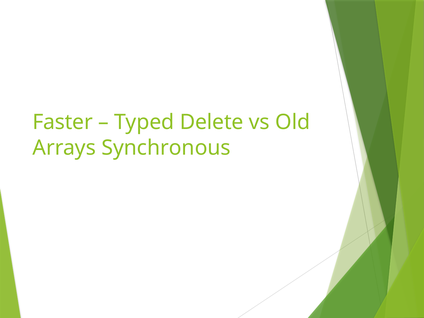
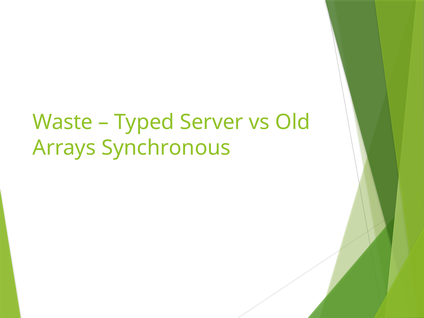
Faster: Faster -> Waste
Delete: Delete -> Server
